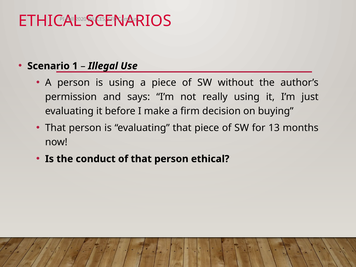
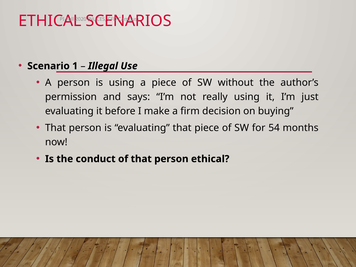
13: 13 -> 54
